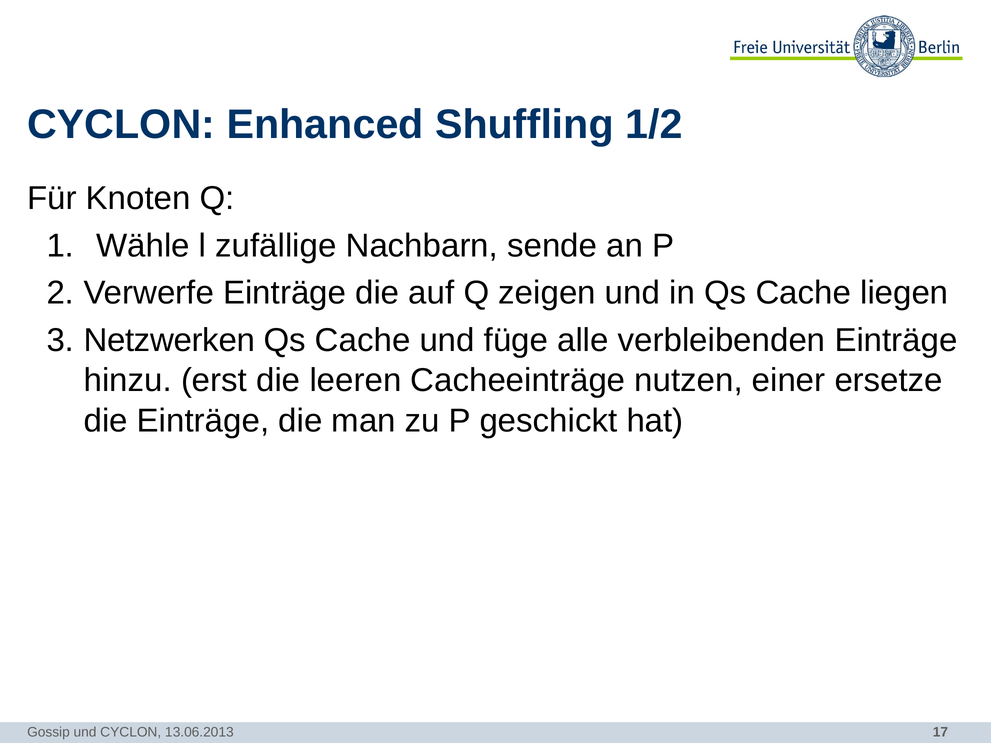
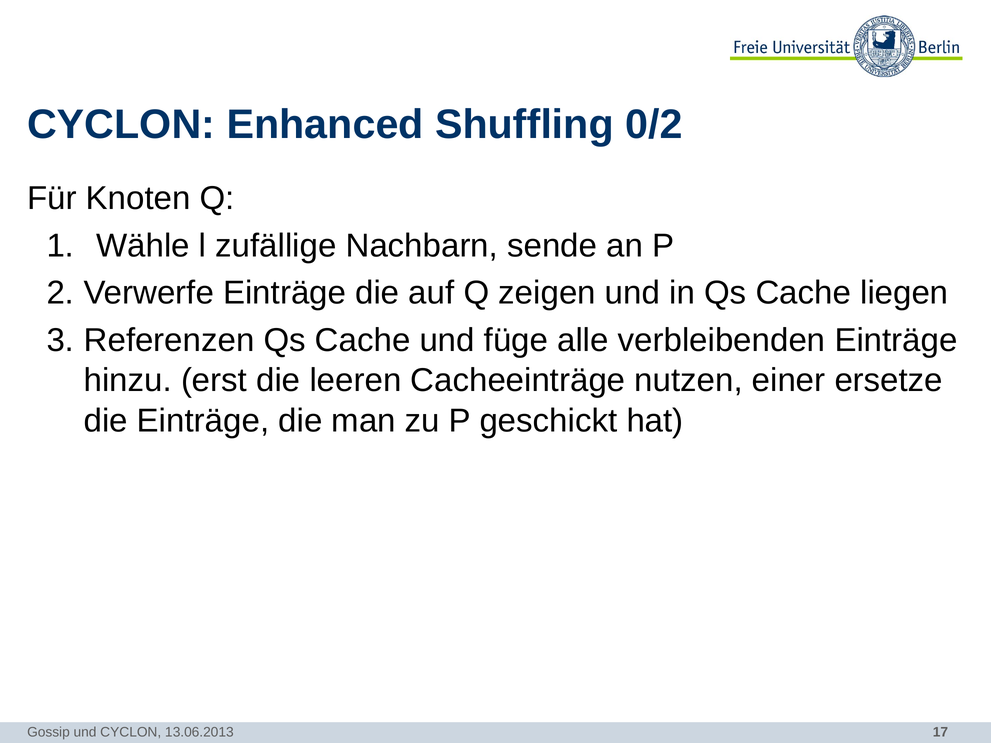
1/2: 1/2 -> 0/2
Netzwerken: Netzwerken -> Referenzen
